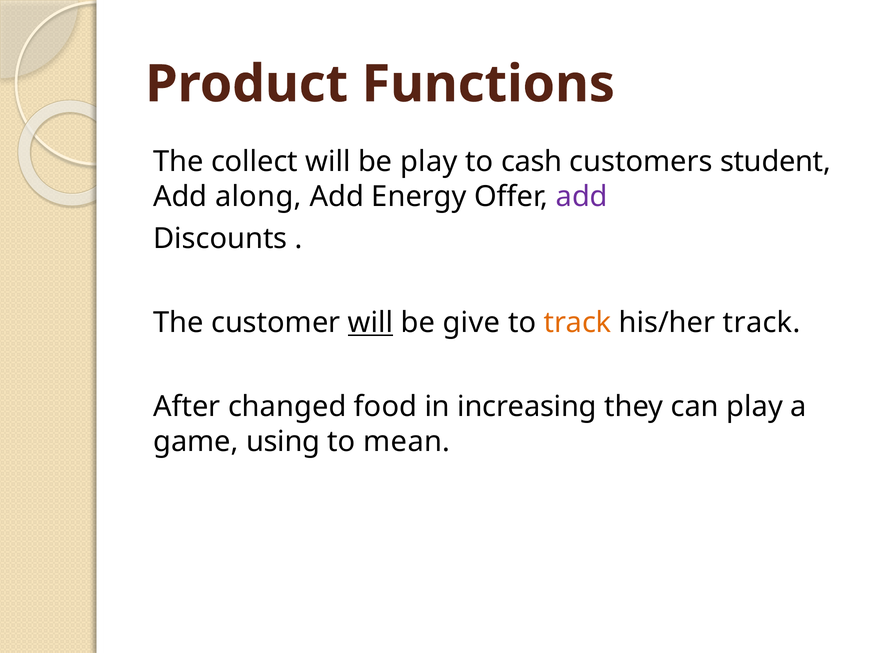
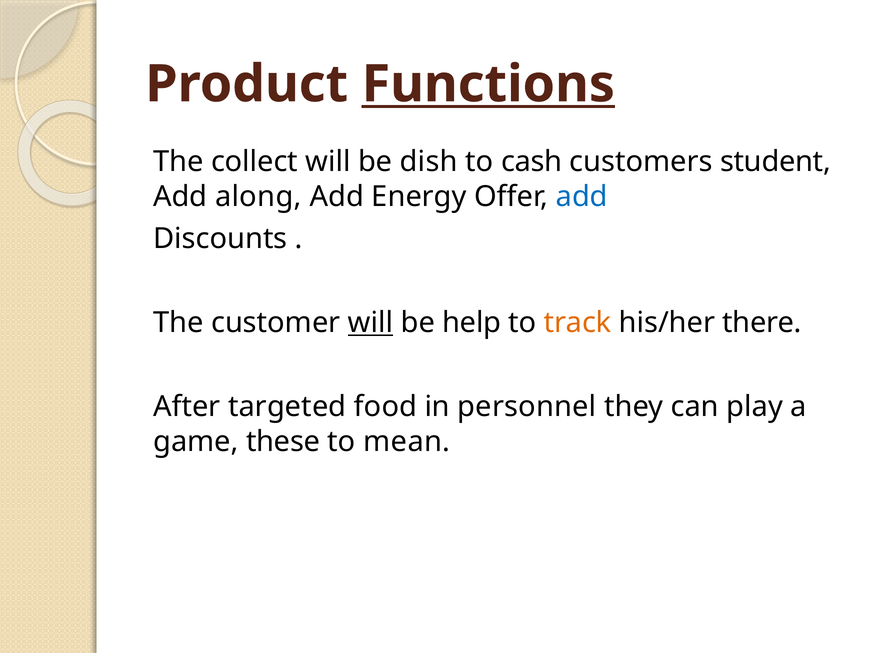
Functions underline: none -> present
be play: play -> dish
add at (582, 197) colour: purple -> blue
give: give -> help
his/her track: track -> there
changed: changed -> targeted
increasing: increasing -> personnel
using: using -> these
